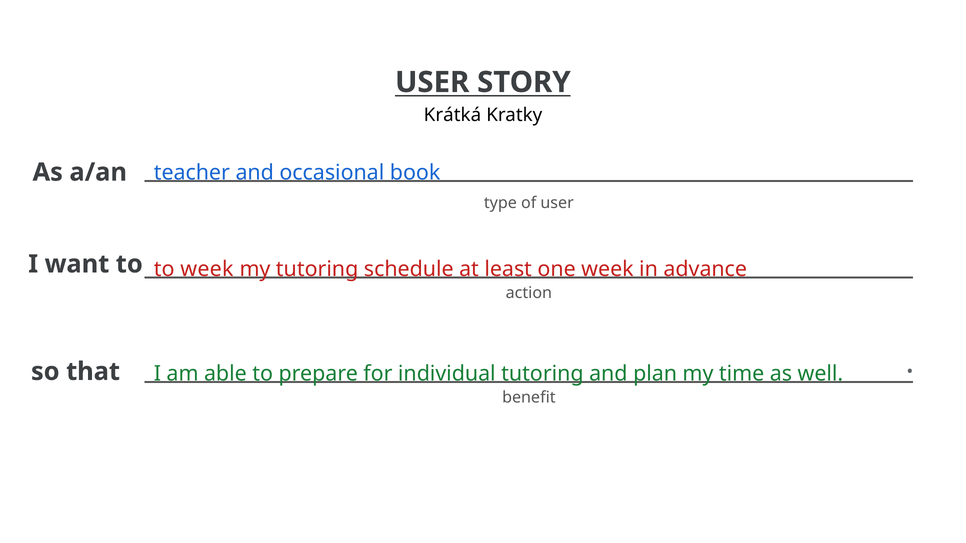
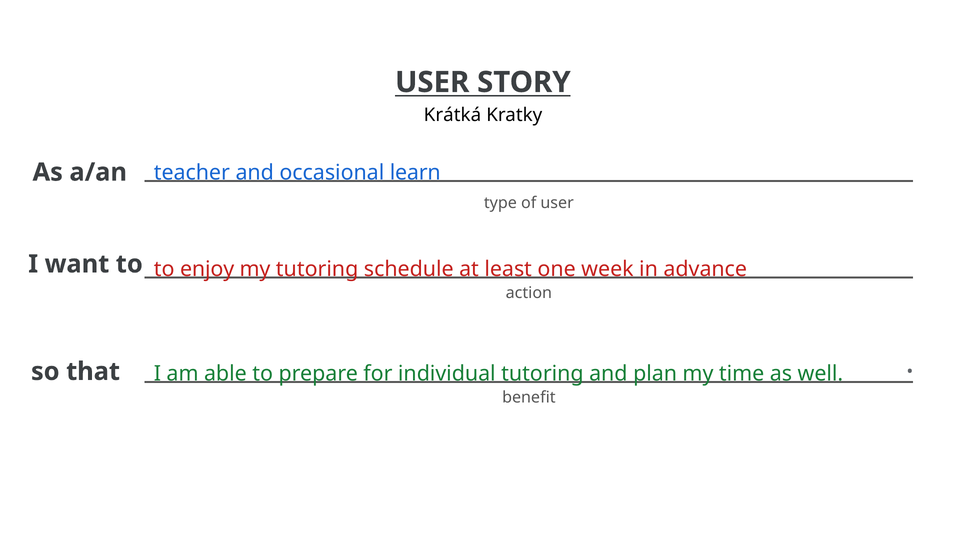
book: book -> learn
to week: week -> enjoy
